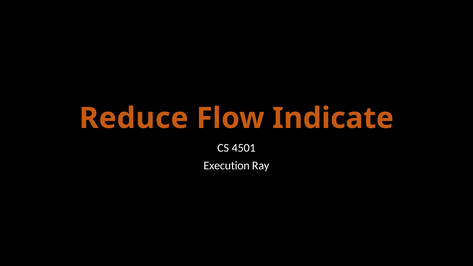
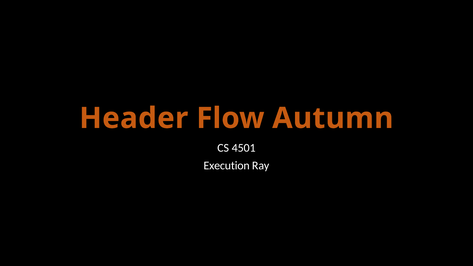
Reduce: Reduce -> Header
Indicate: Indicate -> Autumn
